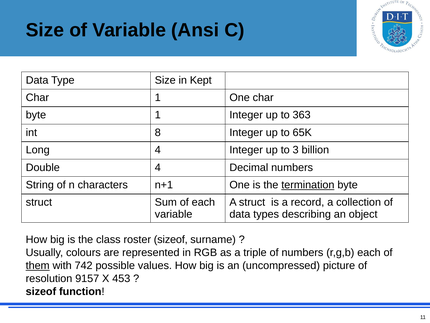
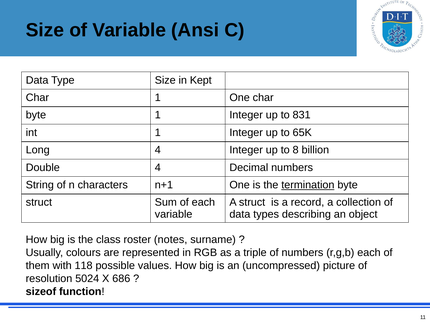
363: 363 -> 831
int 8: 8 -> 1
3: 3 -> 8
roster sizeof: sizeof -> notes
them underline: present -> none
742: 742 -> 118
9157: 9157 -> 5024
453: 453 -> 686
